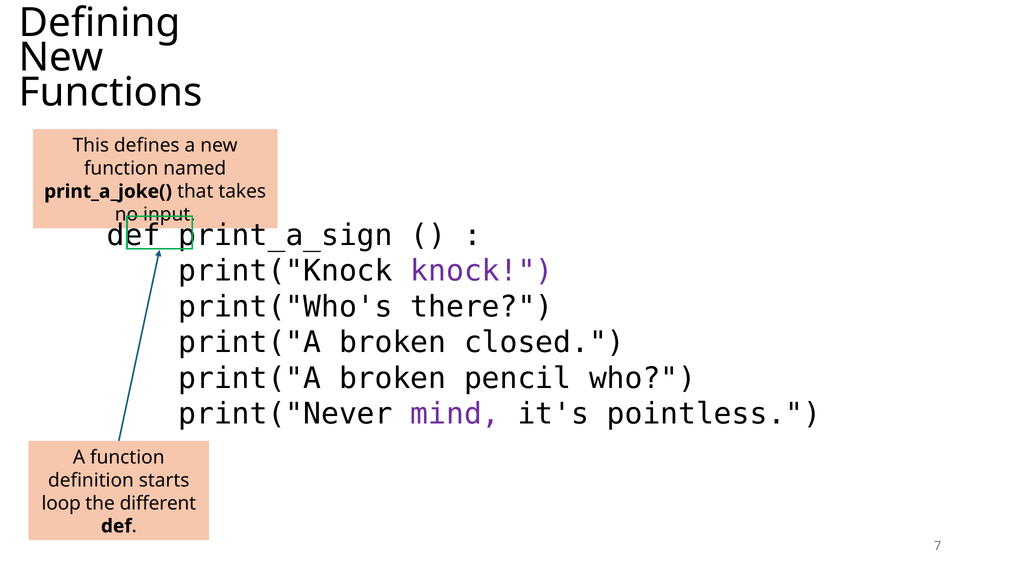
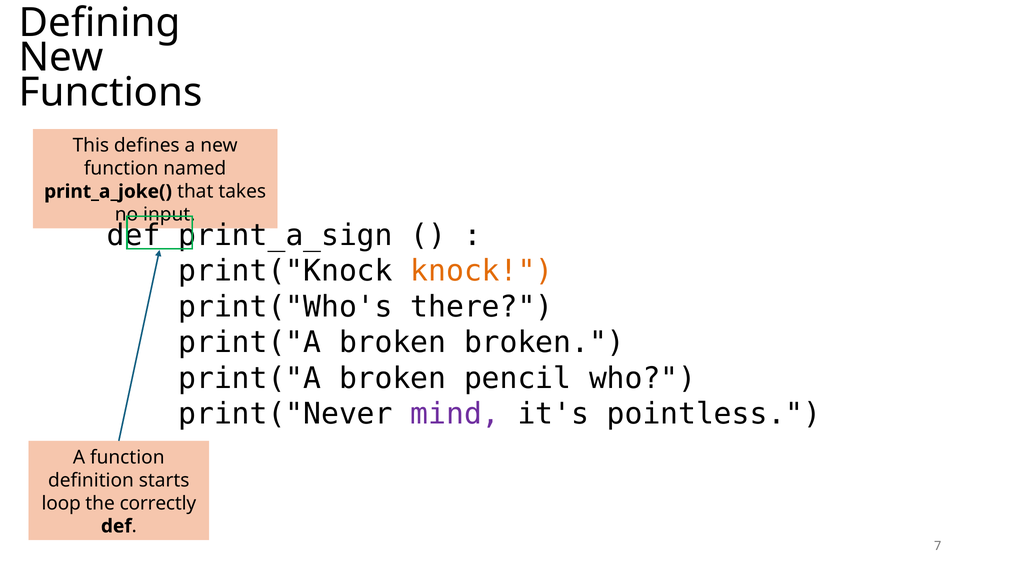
knock colour: purple -> orange
broken closed: closed -> broken
different: different -> correctly
